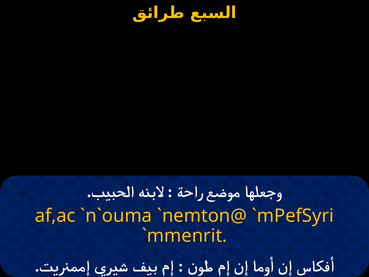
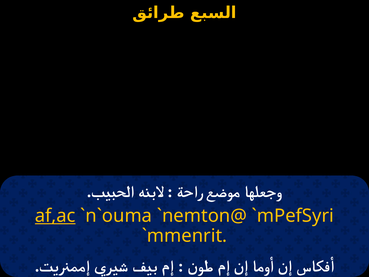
af,ac underline: none -> present
